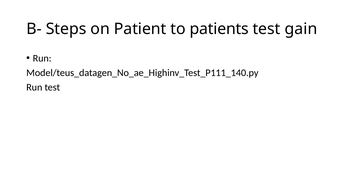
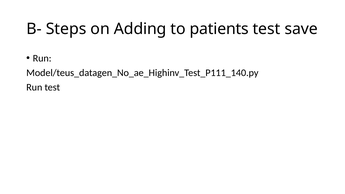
Patient: Patient -> Adding
gain: gain -> save
